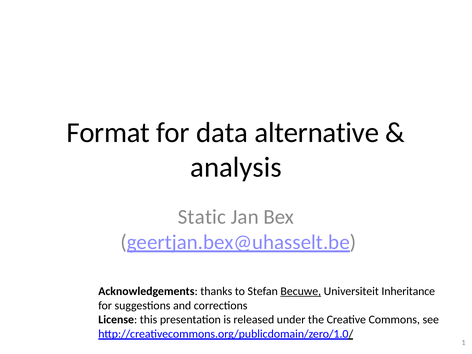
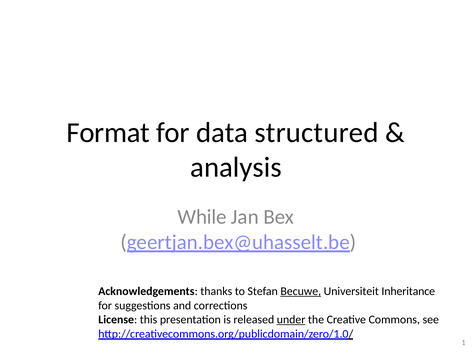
alternative: alternative -> structured
Static: Static -> While
under underline: none -> present
